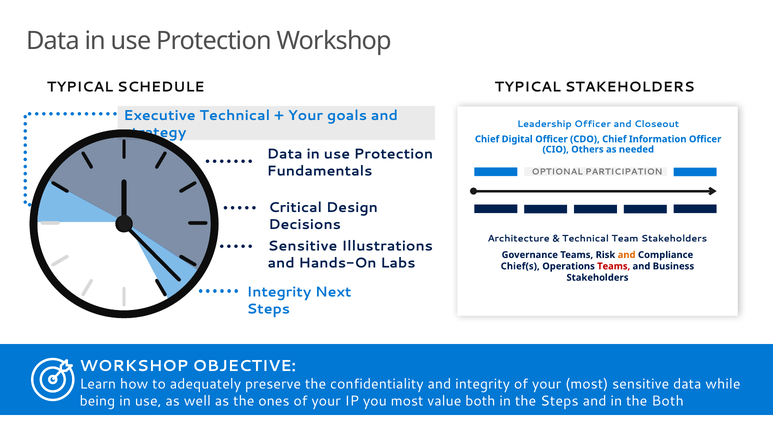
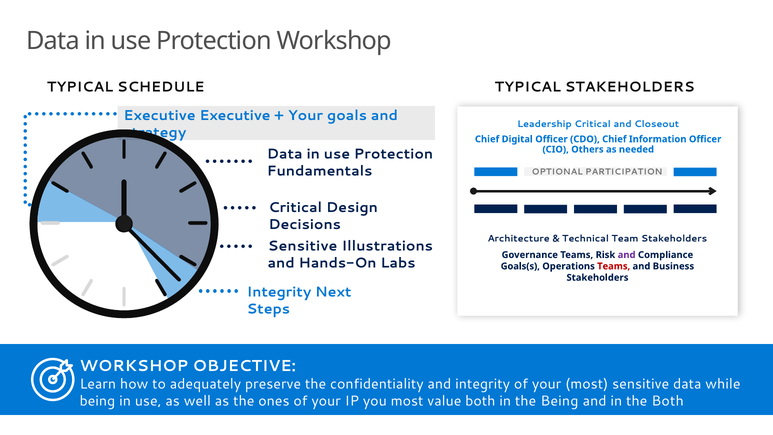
Executive Technical: Technical -> Executive
Leadership Officer: Officer -> Critical
and at (627, 255) colour: orange -> purple
Chief(s: Chief(s -> Goals(s
the Steps: Steps -> Being
